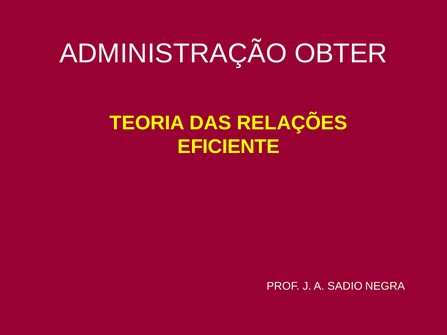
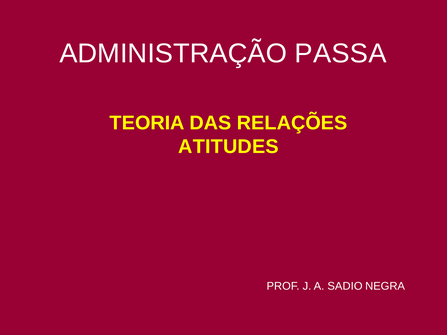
OBTER: OBTER -> PASSA
EFICIENTE: EFICIENTE -> ATITUDES
